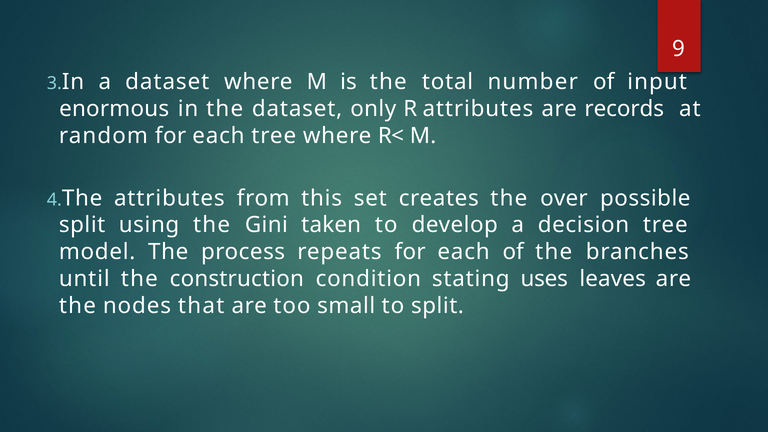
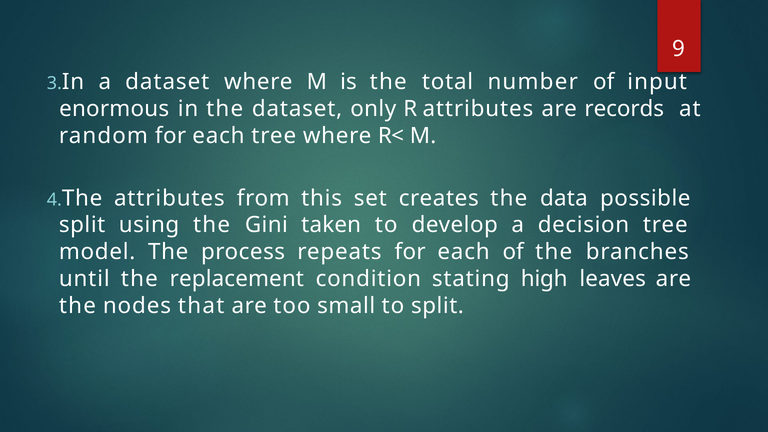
over: over -> data
construction: construction -> replacement
uses: uses -> high
